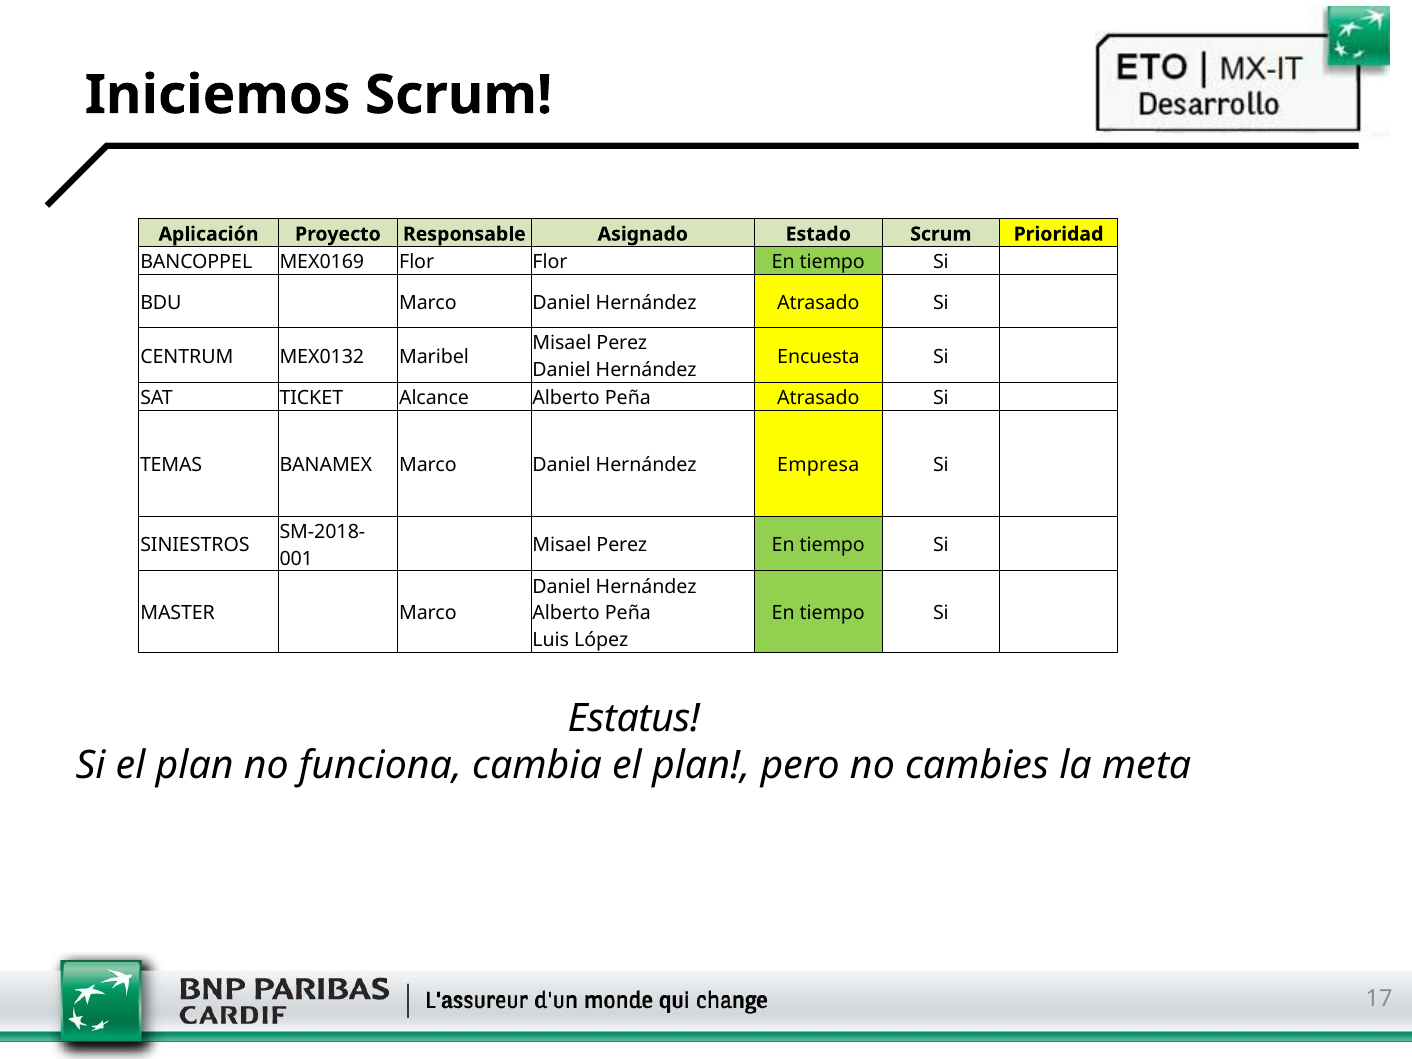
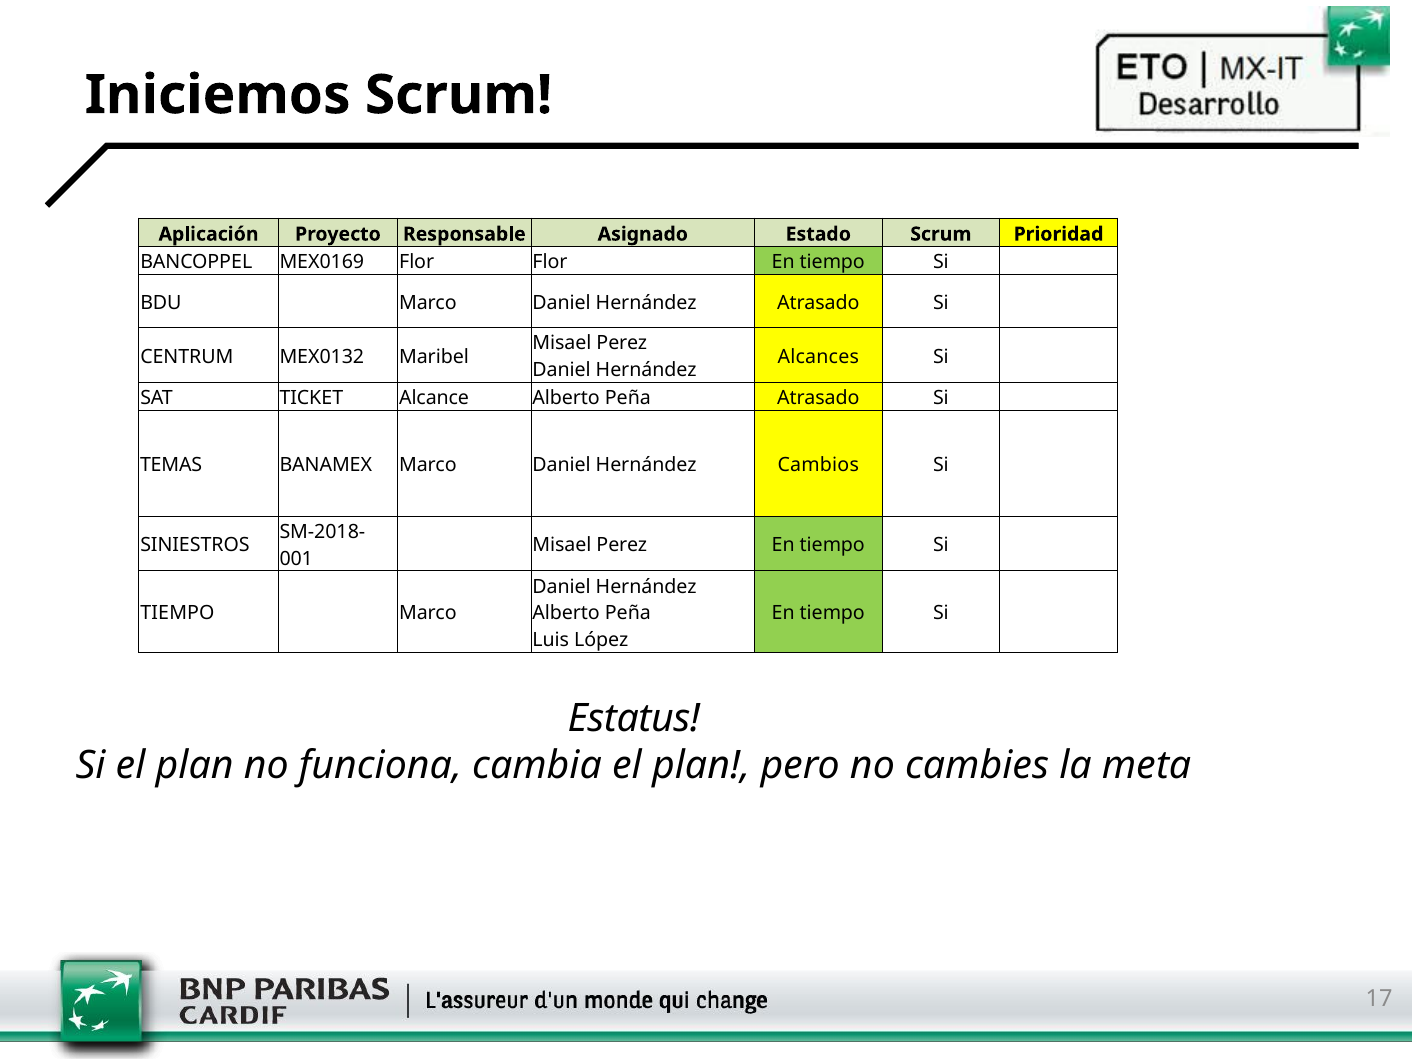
Encuesta: Encuesta -> Alcances
Empresa: Empresa -> Cambios
MASTER at (178, 613): MASTER -> TIEMPO
